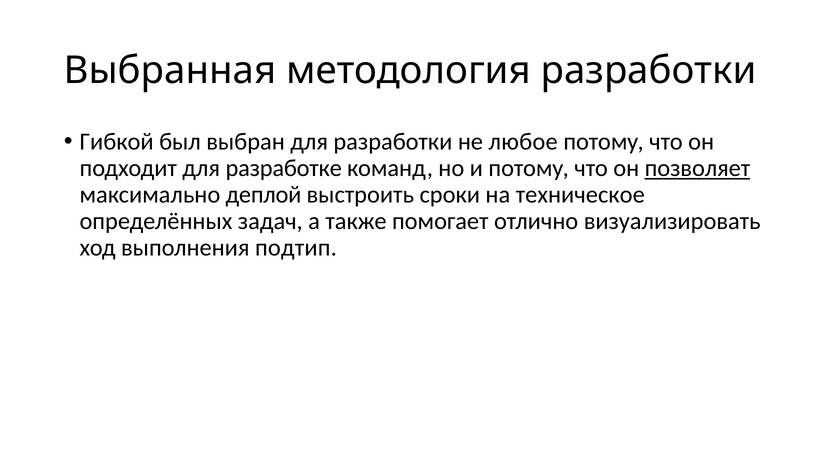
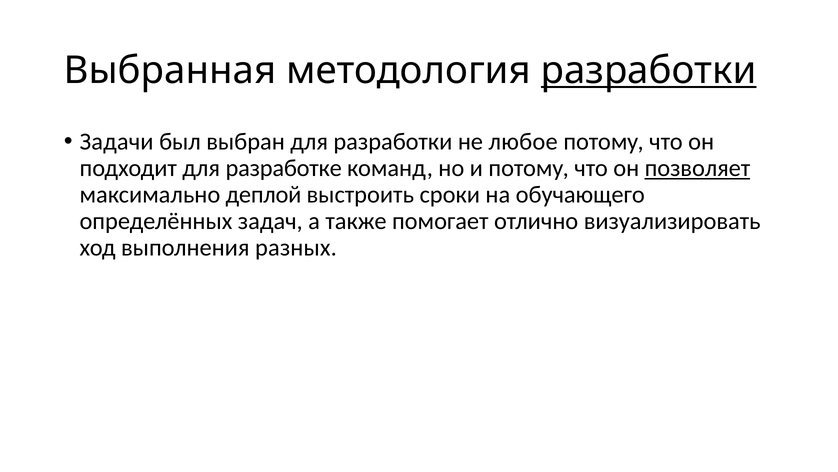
разработки at (649, 70) underline: none -> present
Гибкой: Гибкой -> Задачи
техническое: техническое -> обучающего
подтип: подтип -> разных
